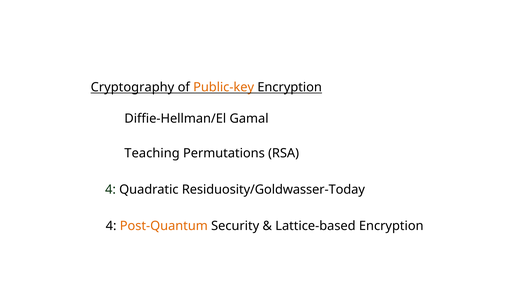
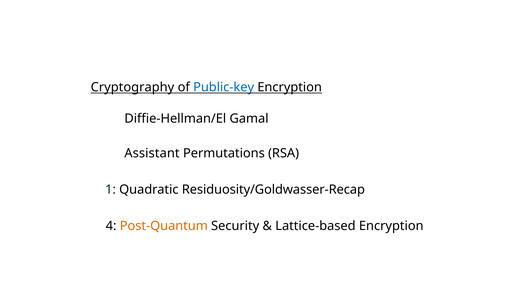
Public-key colour: orange -> blue
Teaching: Teaching -> Assistant
4 at (110, 189): 4 -> 1
Residuosity/Goldwasser-Today: Residuosity/Goldwasser-Today -> Residuosity/Goldwasser-Recap
